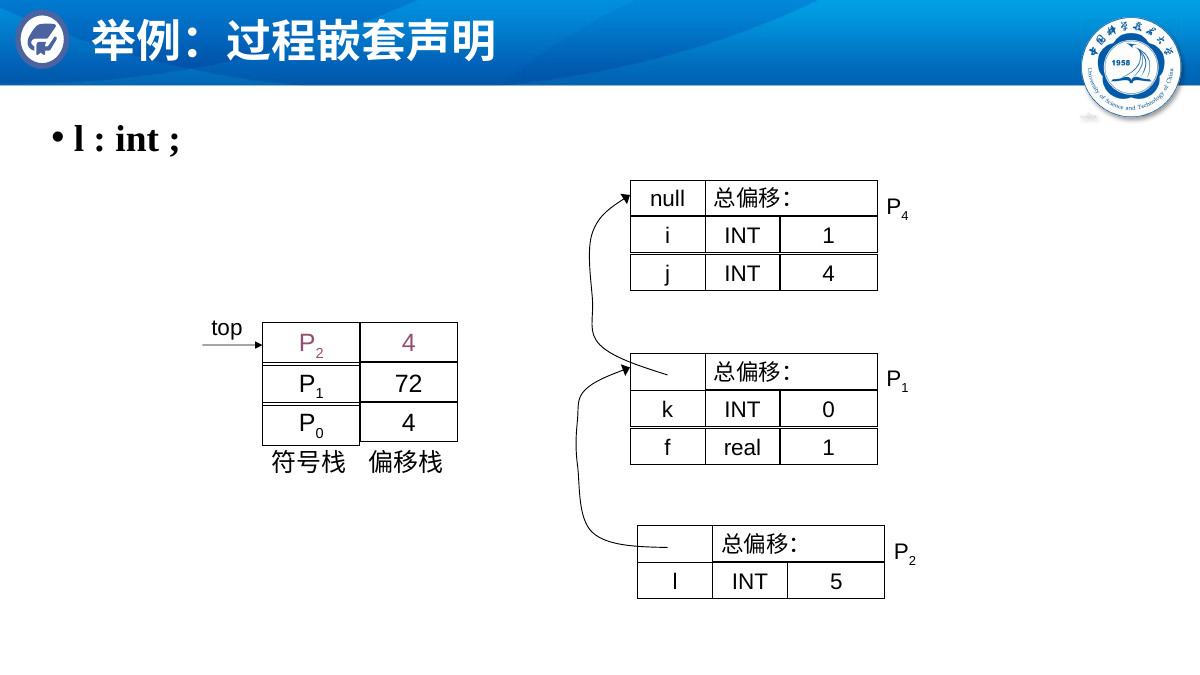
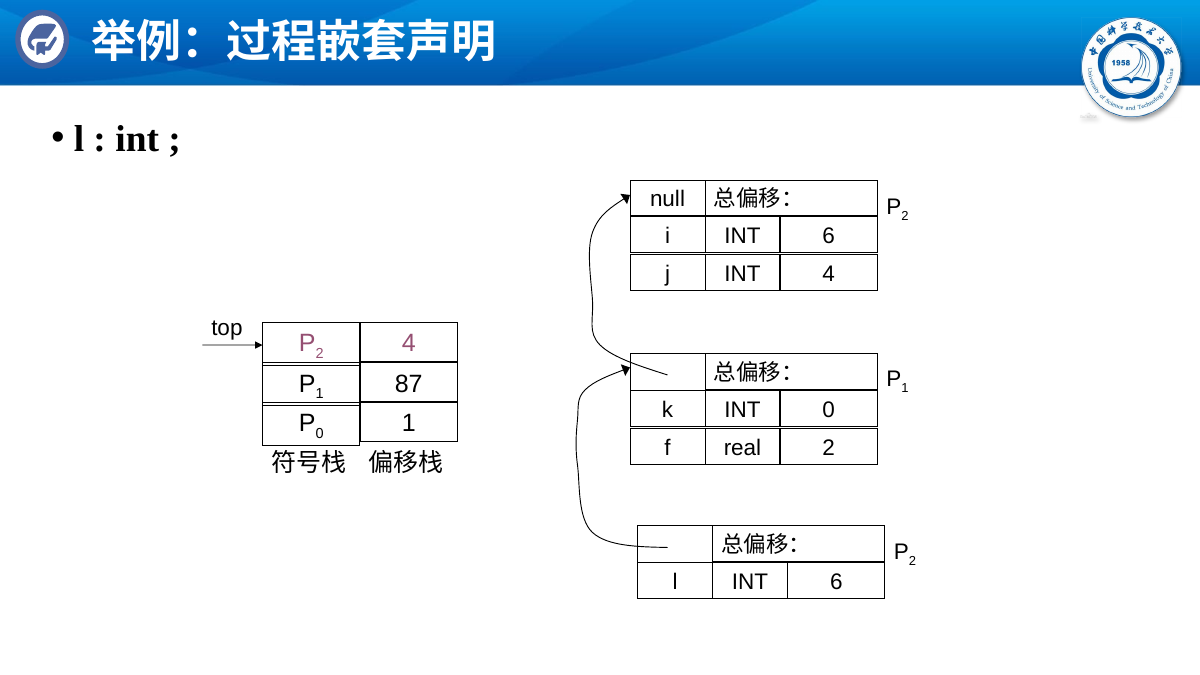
4 at (905, 216): 4 -> 2
i INT 1: 1 -> 6
72: 72 -> 87
0 4: 4 -> 1
real 1: 1 -> 2
l INT 5: 5 -> 6
